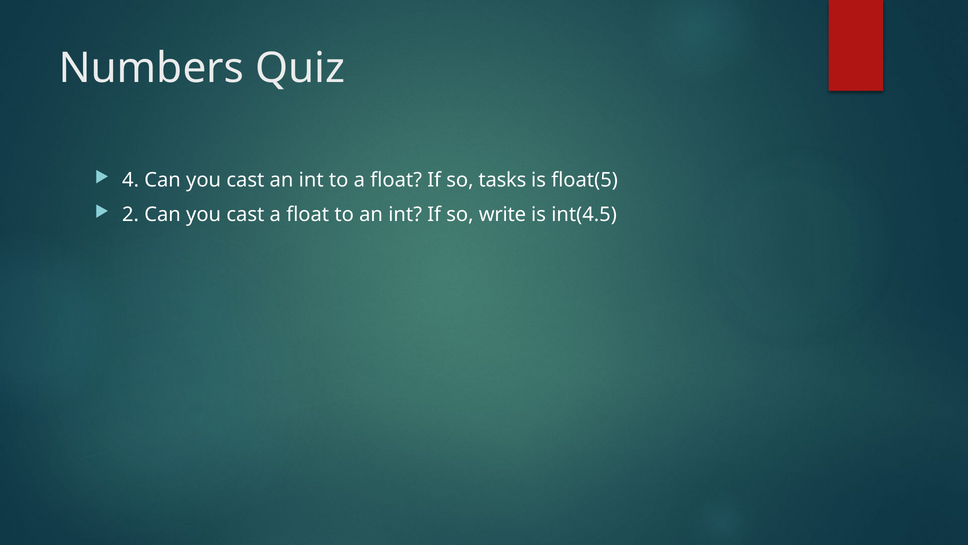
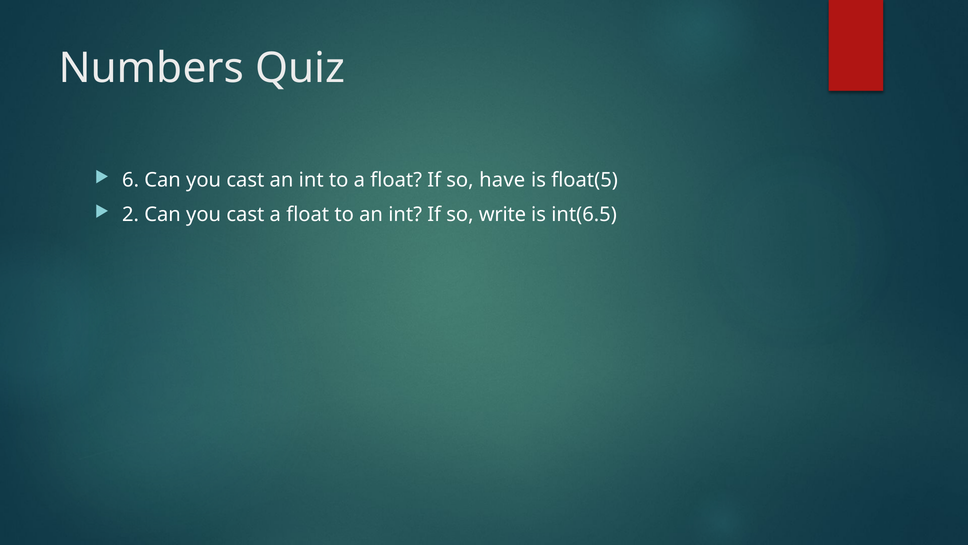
4: 4 -> 6
tasks: tasks -> have
int(4.5: int(4.5 -> int(6.5
